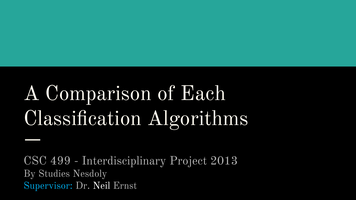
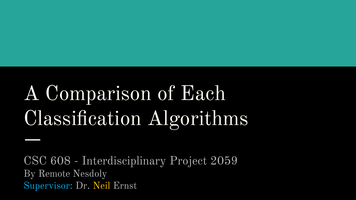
499: 499 -> 608
2013: 2013 -> 2059
Studies: Studies -> Remote
Neil colour: white -> yellow
